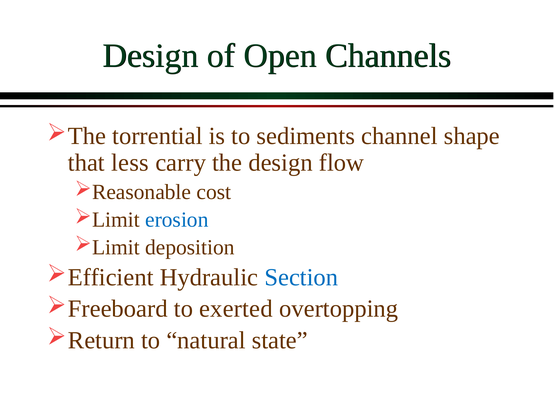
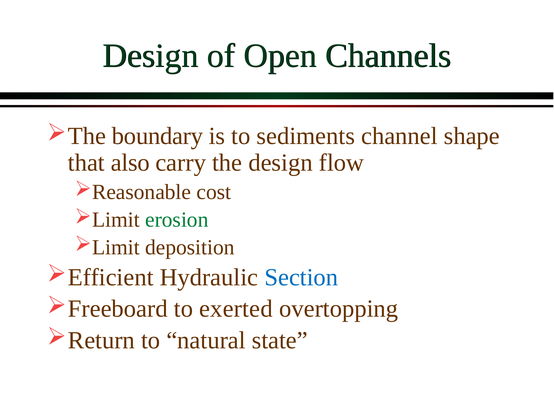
torrential: torrential -> boundary
less: less -> also
erosion colour: blue -> green
